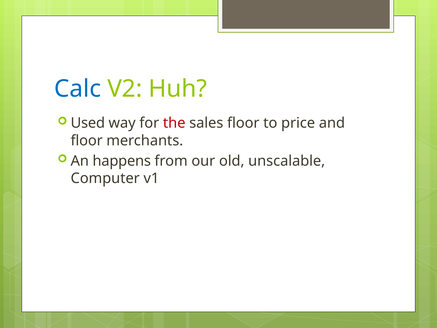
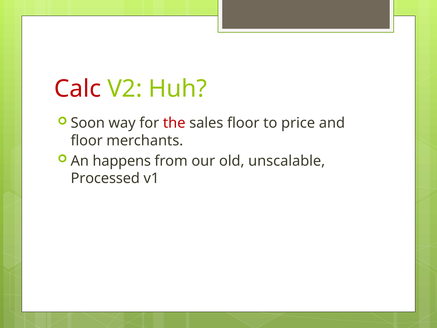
Calc colour: blue -> red
Used: Used -> Soon
Computer: Computer -> Processed
